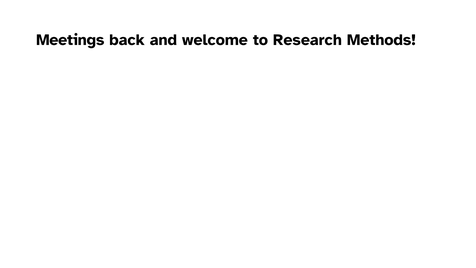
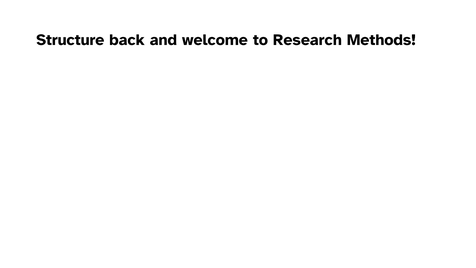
Meetings: Meetings -> Structure
